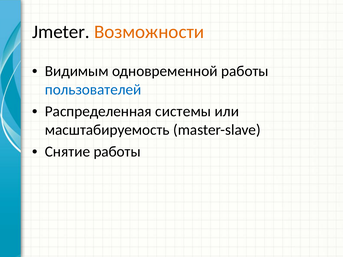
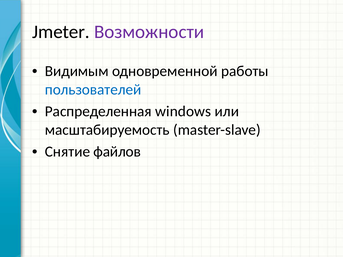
Возможности colour: orange -> purple
системы: системы -> windows
Снятие работы: работы -> файлов
